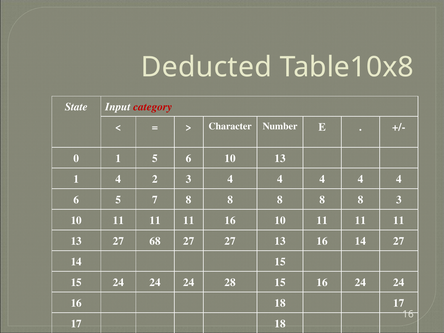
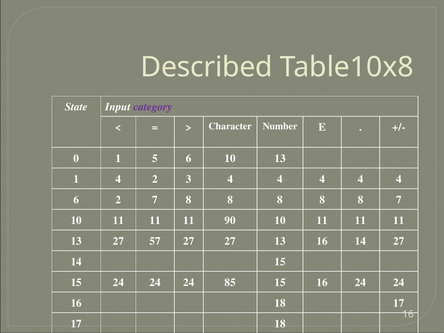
Deducted: Deducted -> Described
category colour: red -> purple
6 5: 5 -> 2
8 3: 3 -> 7
11 16: 16 -> 90
68: 68 -> 57
28: 28 -> 85
